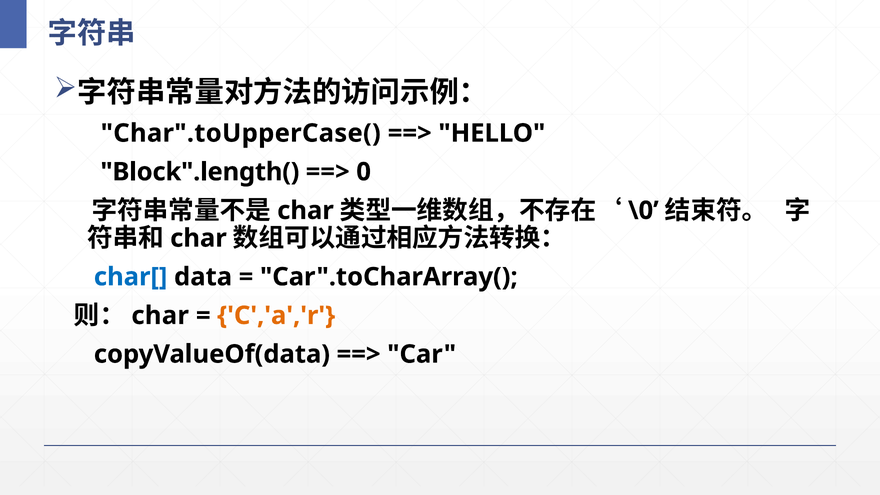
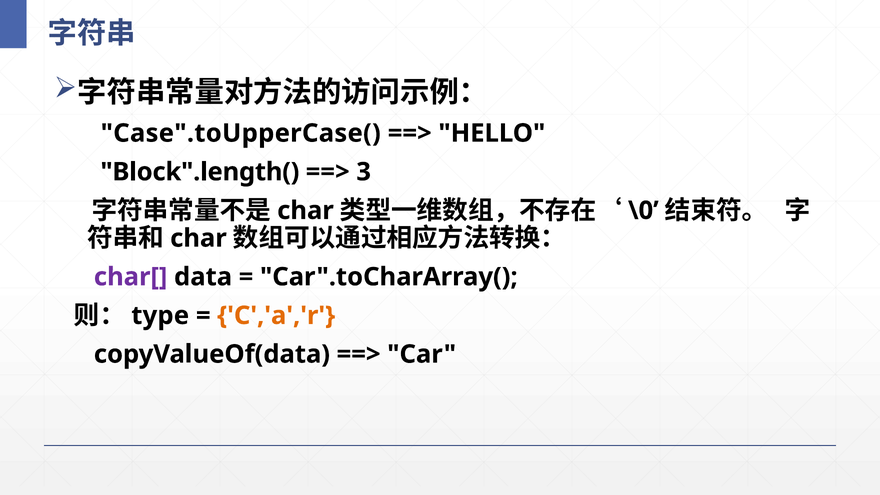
Char".toUpperCase(: Char".toUpperCase( -> Case".toUpperCase(
0: 0 -> 3
char[ colour: blue -> purple
char at (160, 316): char -> type
